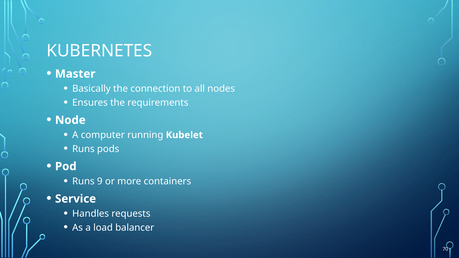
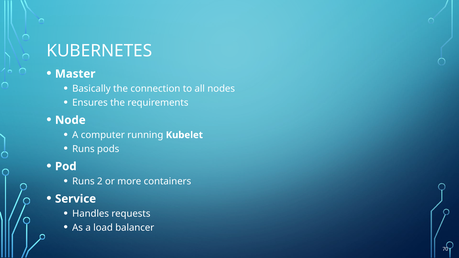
9: 9 -> 2
